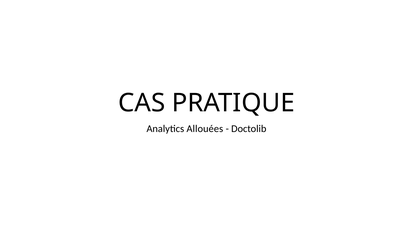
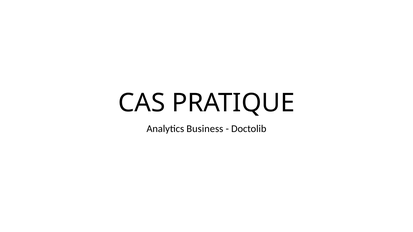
Allouées: Allouées -> Business
